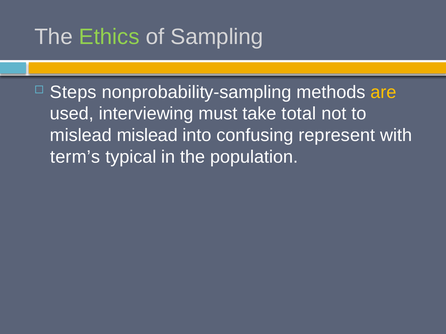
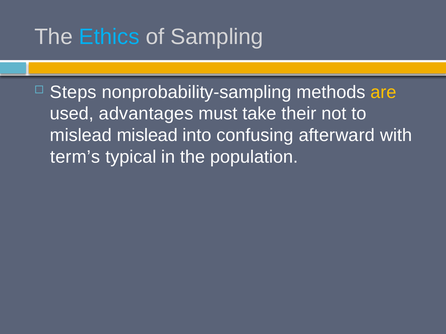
Ethics colour: light green -> light blue
interviewing: interviewing -> advantages
total: total -> their
represent: represent -> afterward
